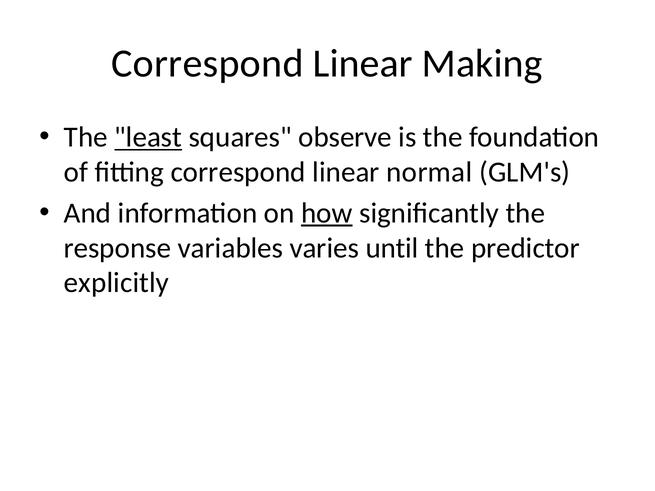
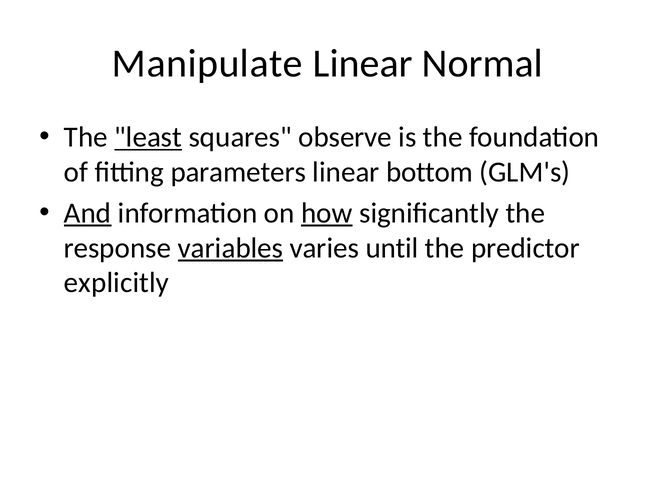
Correspond at (207, 63): Correspond -> Manipulate
Making: Making -> Normal
fitting correspond: correspond -> parameters
normal: normal -> bottom
And underline: none -> present
variables underline: none -> present
